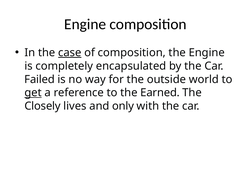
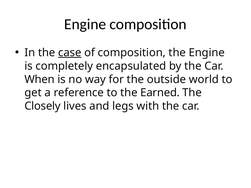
Failed: Failed -> When
get underline: present -> none
only: only -> legs
